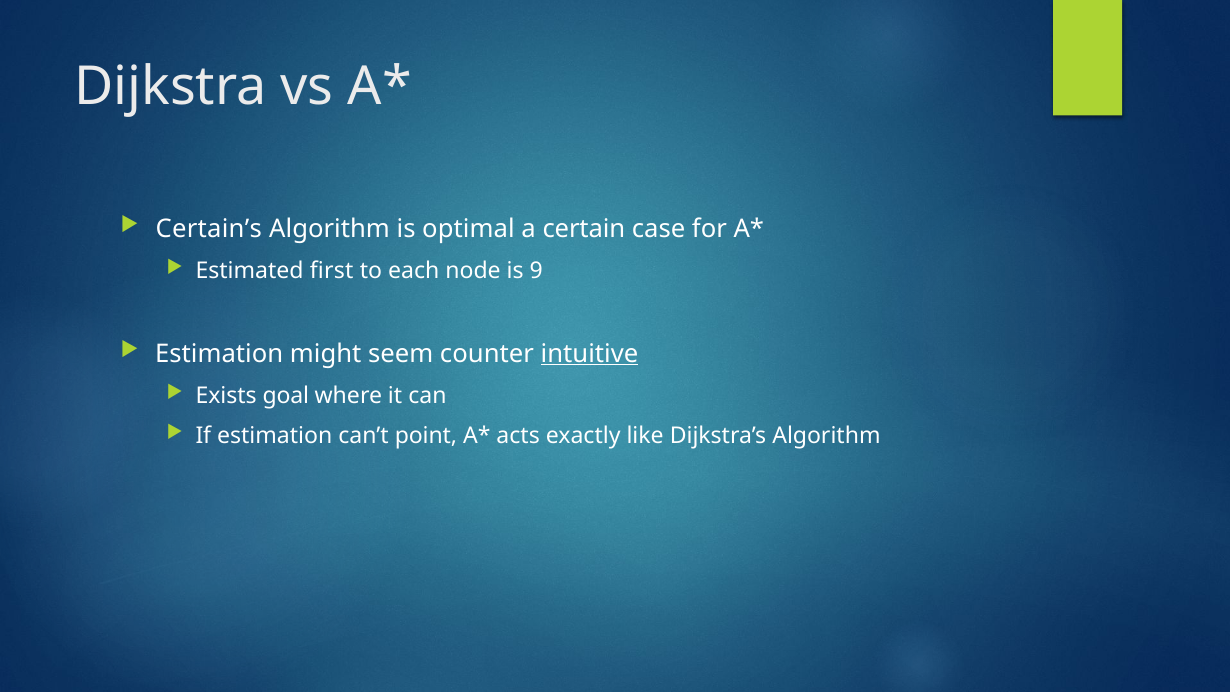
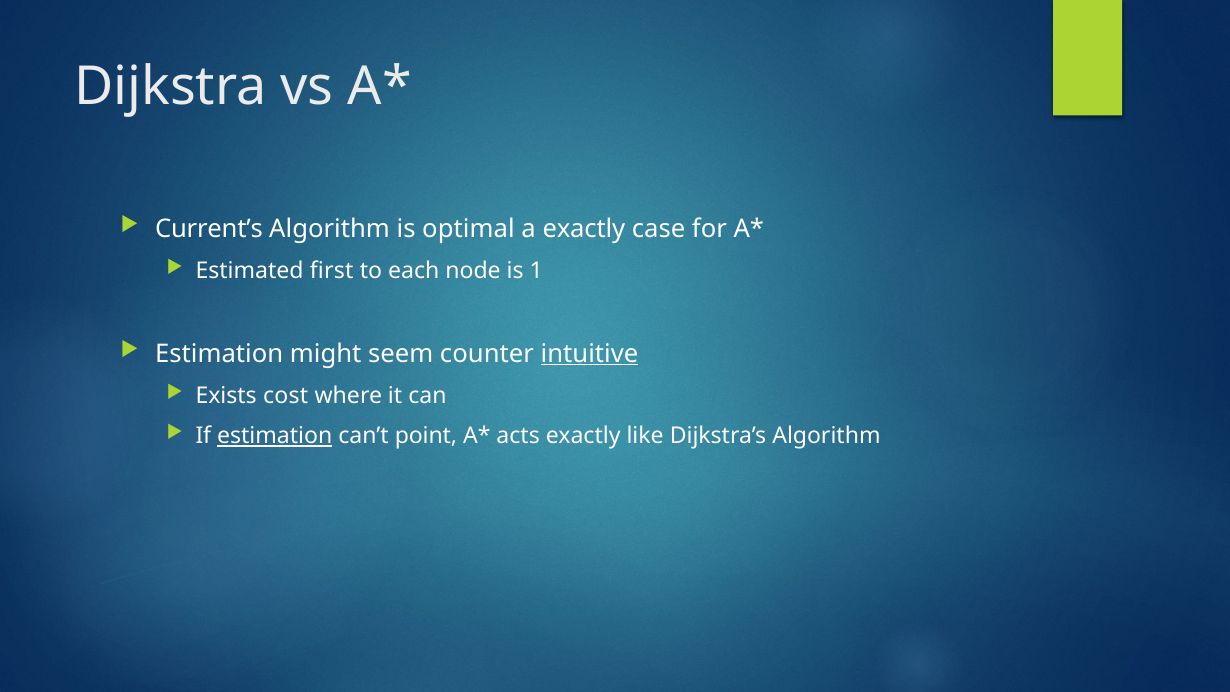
Certain’s: Certain’s -> Current’s
a certain: certain -> exactly
9: 9 -> 1
goal: goal -> cost
estimation at (275, 436) underline: none -> present
